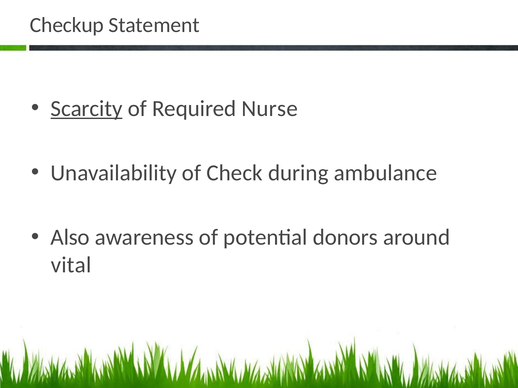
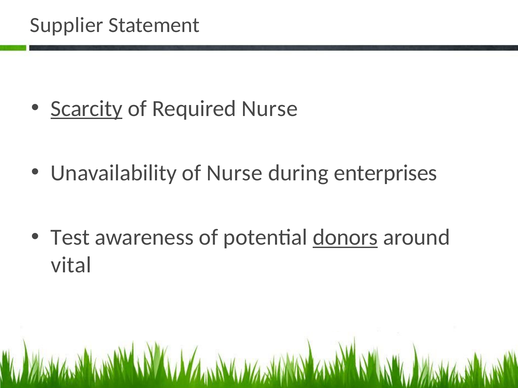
Checkup: Checkup -> Supplier
of Check: Check -> Nurse
ambulance: ambulance -> enterprises
Also: Also -> Test
donors underline: none -> present
